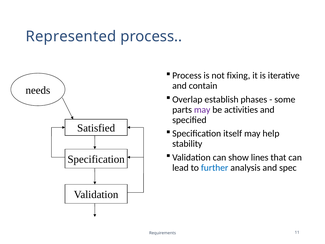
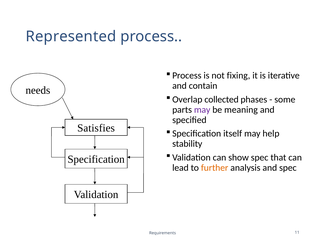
establish: establish -> collected
activities: activities -> meaning
Satisfied: Satisfied -> Satisfies
show lines: lines -> spec
further colour: blue -> orange
